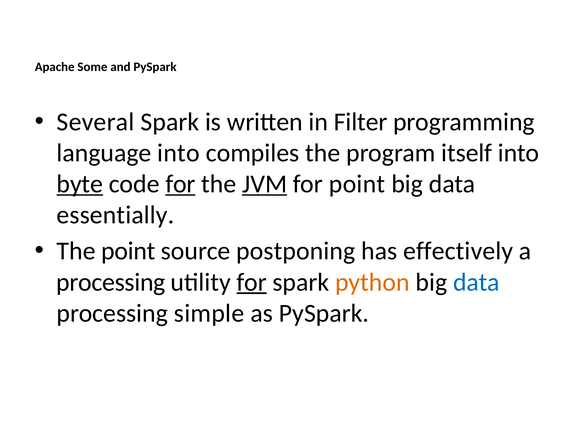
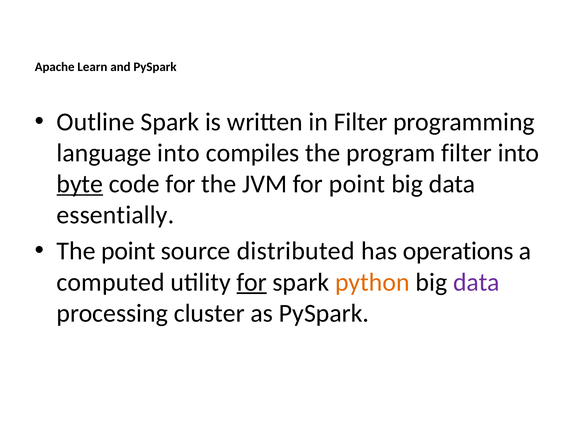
Some: Some -> Learn
Several: Several -> Outline
program itself: itself -> filter
for at (180, 184) underline: present -> none
JVM underline: present -> none
postponing: postponing -> distributed
effectively: effectively -> operations
processing at (111, 282): processing -> computed
data at (476, 282) colour: blue -> purple
simple: simple -> cluster
